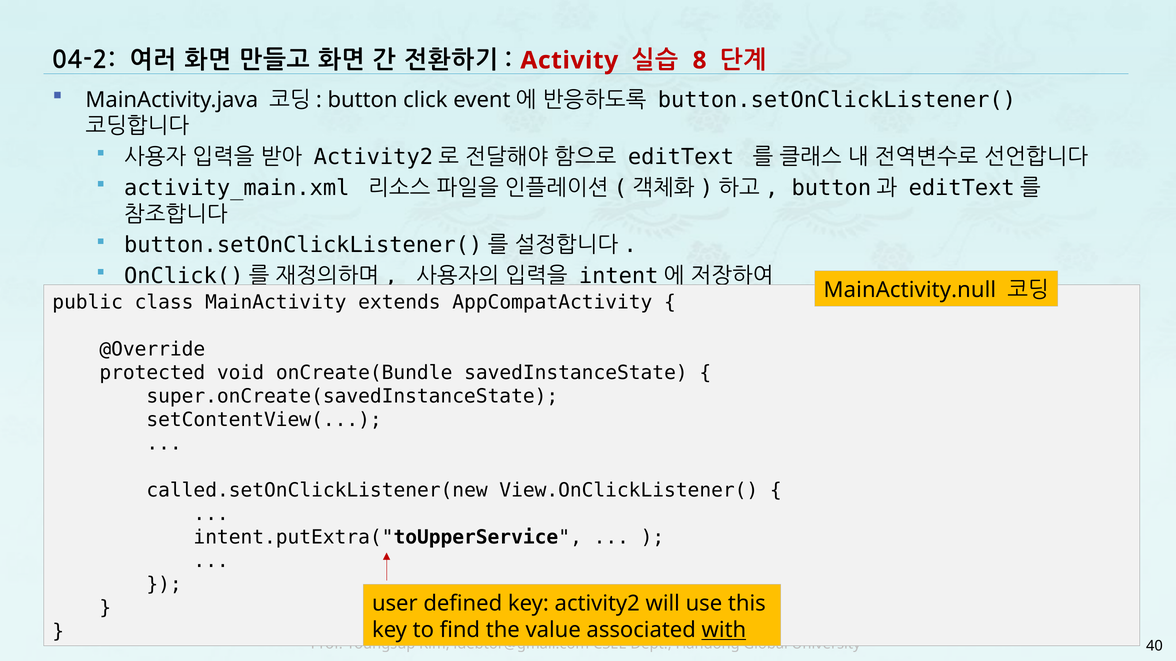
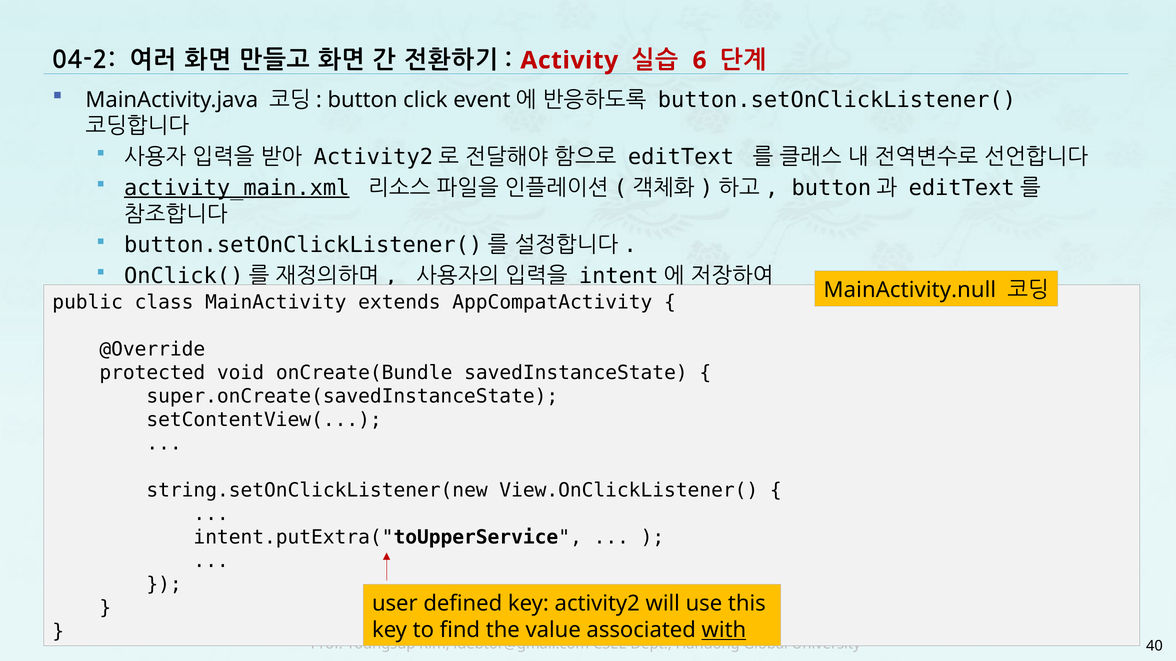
8: 8 -> 6
activity_main.xml underline: none -> present
called.setOnClickListener(new: called.setOnClickListener(new -> string.setOnClickListener(new
